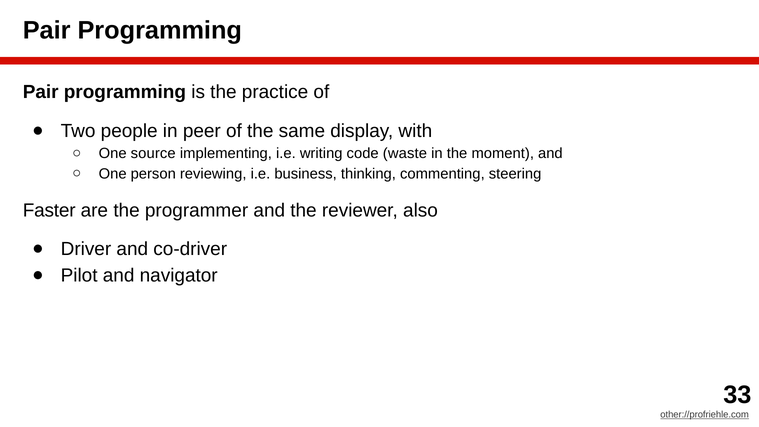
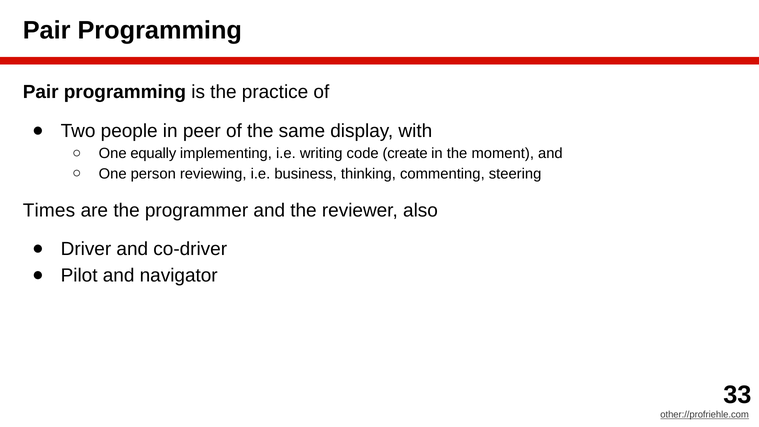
source: source -> equally
waste: waste -> create
Faster: Faster -> Times
